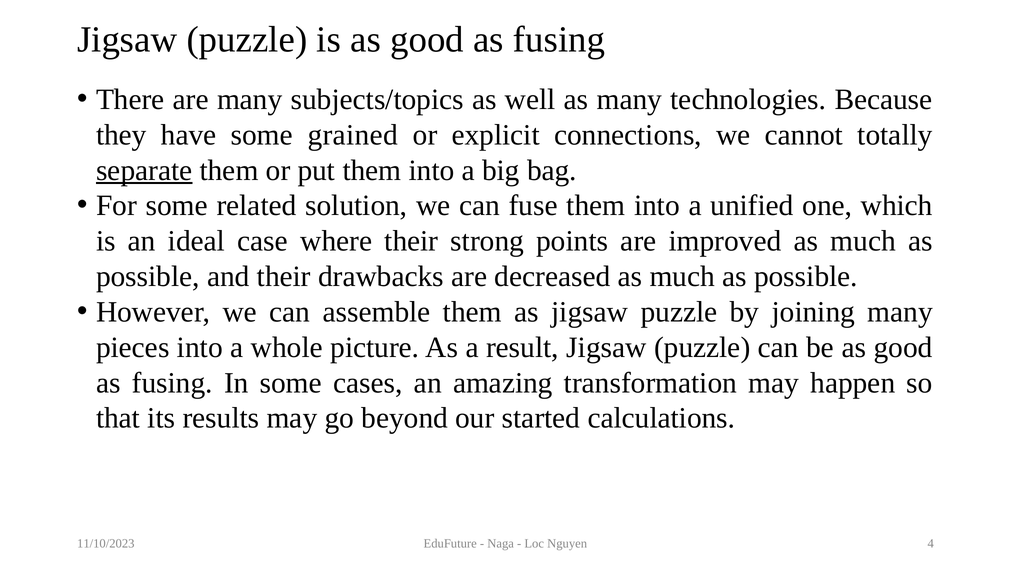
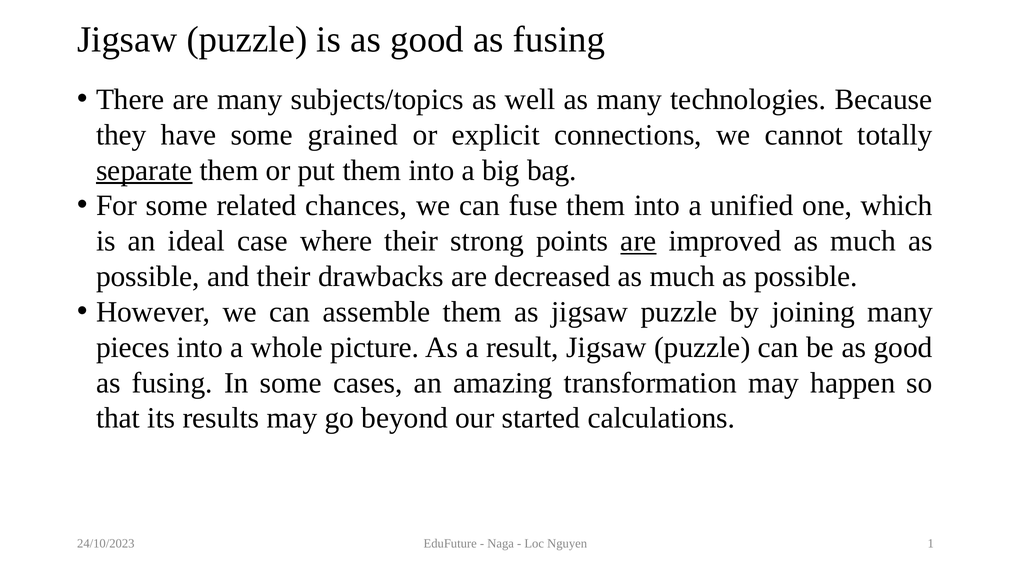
solution: solution -> chances
are at (638, 241) underline: none -> present
11/10/2023: 11/10/2023 -> 24/10/2023
4: 4 -> 1
